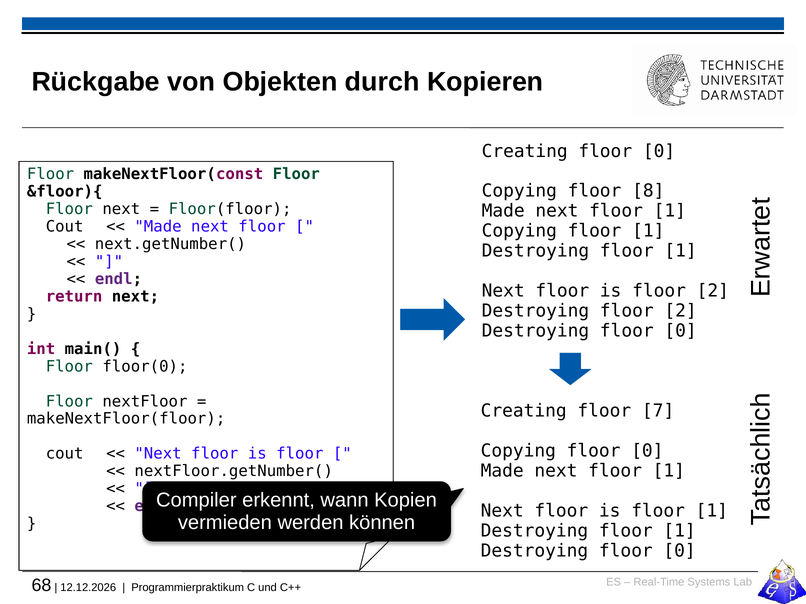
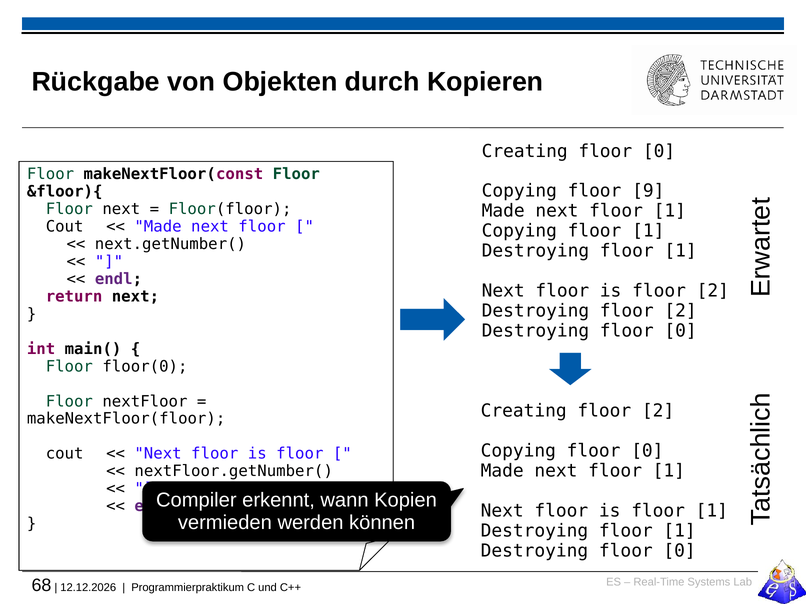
8: 8 -> 9
Creating floor 7: 7 -> 2
